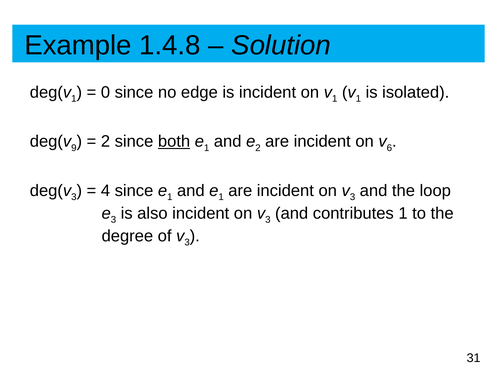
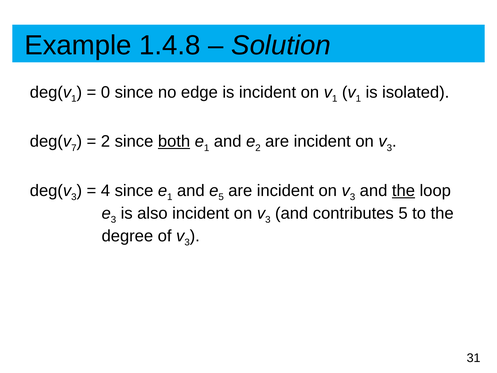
9: 9 -> 7
6 at (389, 148): 6 -> 3
1 at (221, 197): 1 -> 5
the at (403, 191) underline: none -> present
contributes 1: 1 -> 5
